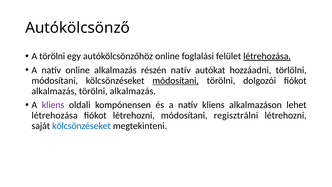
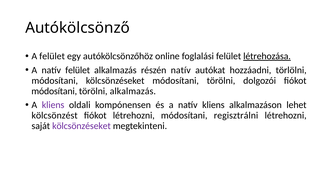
A törölni: törölni -> felület
natív online: online -> felület
módosítani at (176, 81) underline: present -> none
alkalmazás at (54, 91): alkalmazás -> módosítani
létrehozása at (55, 115): létrehozása -> kölcsönzést
kölcsönzéseket at (81, 126) colour: blue -> purple
